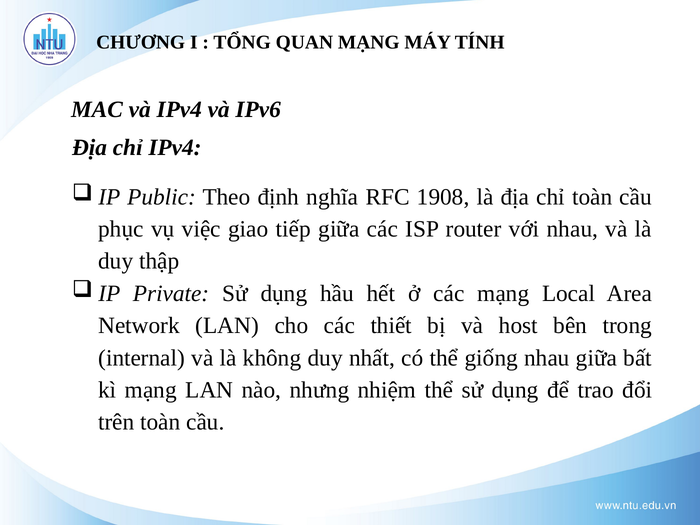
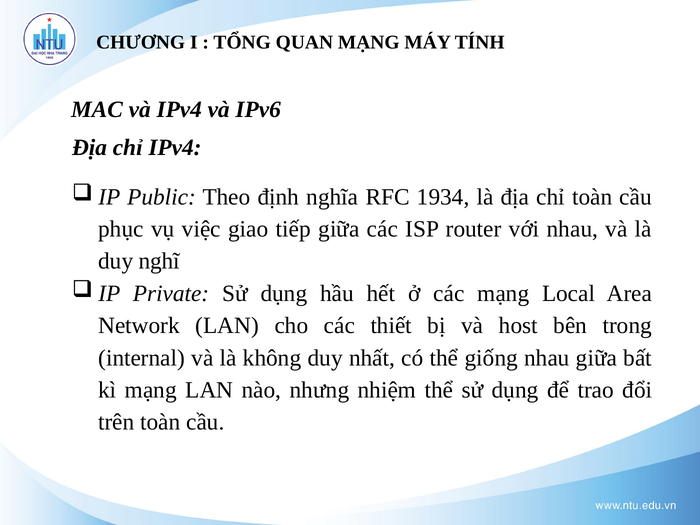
1908: 1908 -> 1934
thập: thập -> nghĩ
